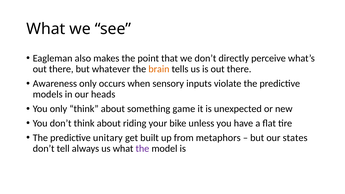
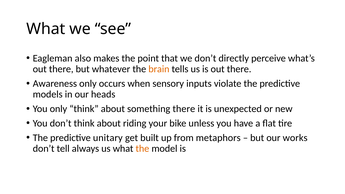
something game: game -> there
states: states -> works
the at (142, 149) colour: purple -> orange
